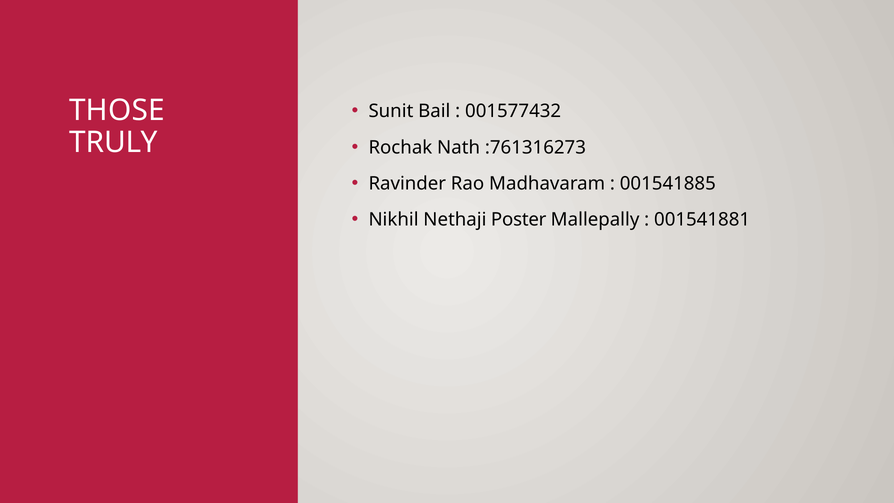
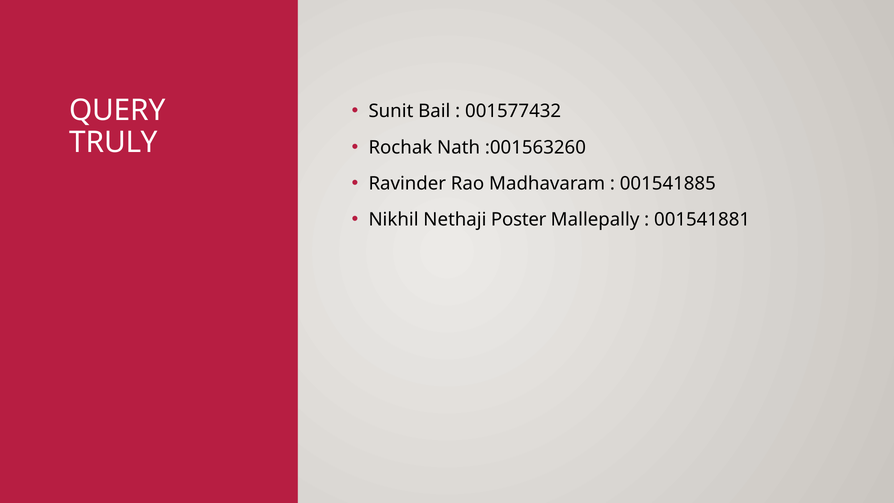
THOSE: THOSE -> QUERY
:761316273: :761316273 -> :001563260
